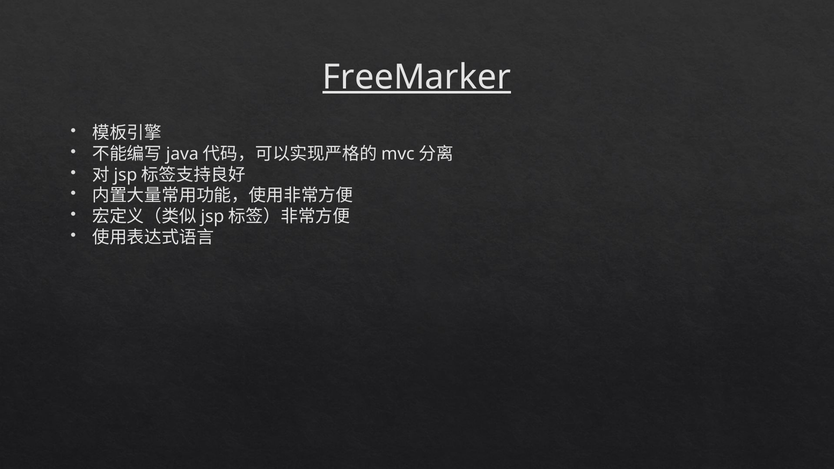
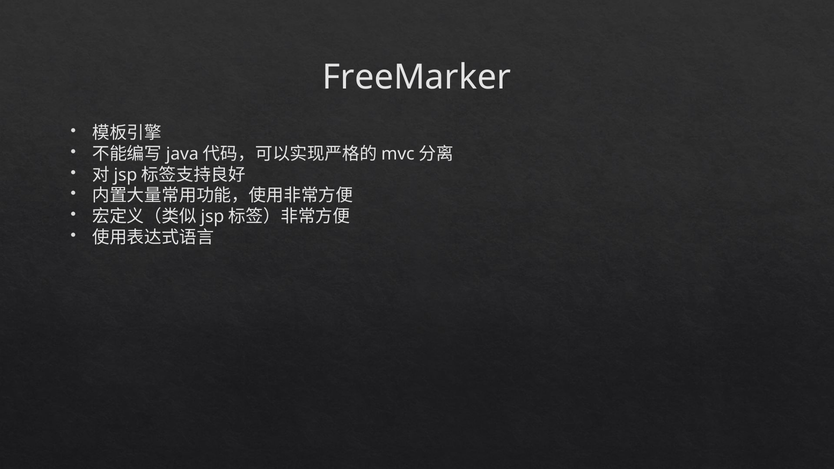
FreeMarker underline: present -> none
